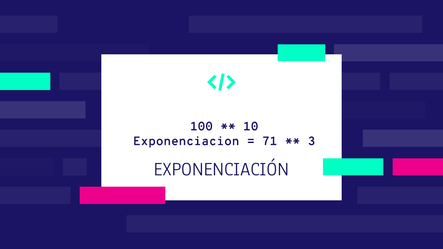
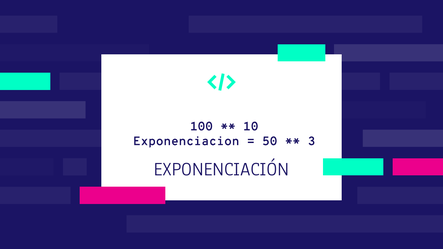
71: 71 -> 50
